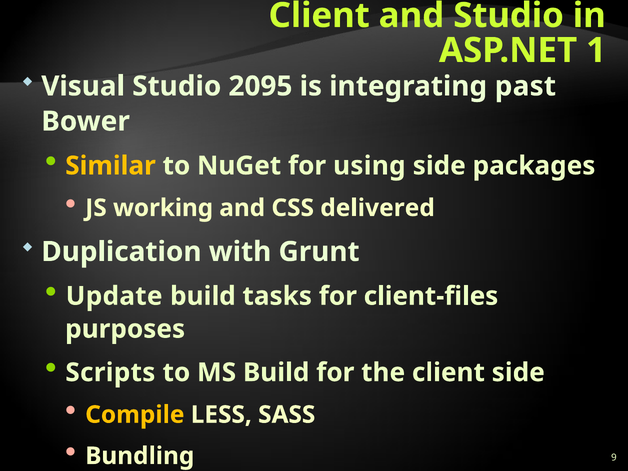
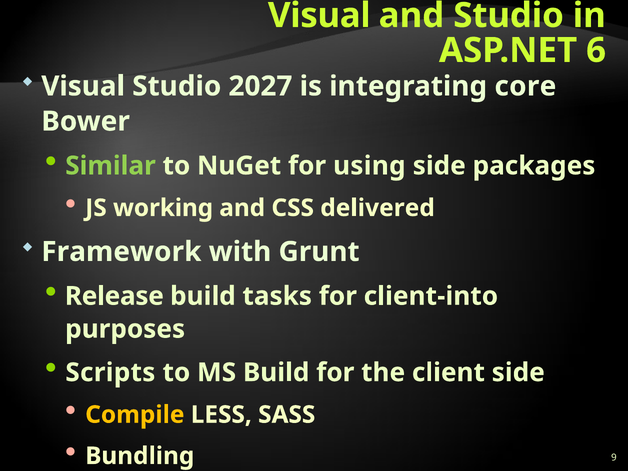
Client at (319, 16): Client -> Visual
1: 1 -> 6
2095: 2095 -> 2027
past: past -> core
Similar colour: yellow -> light green
Duplication: Duplication -> Framework
Update: Update -> Release
client-files: client-files -> client-into
